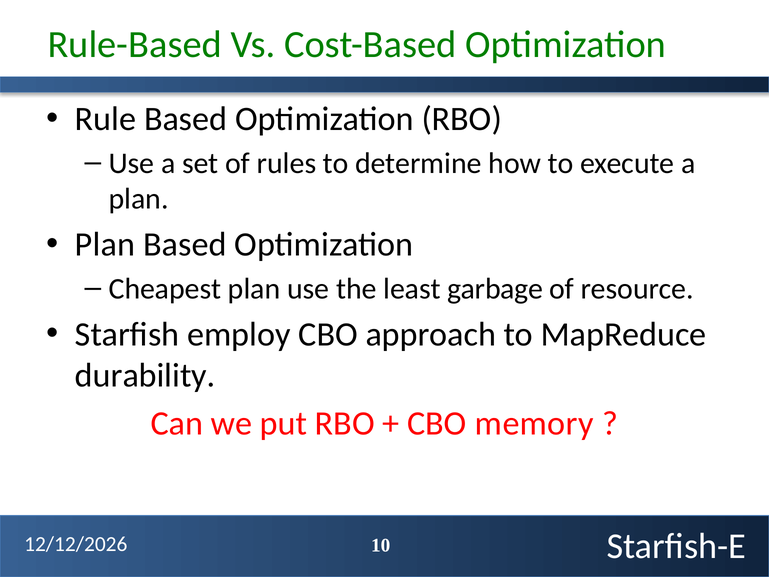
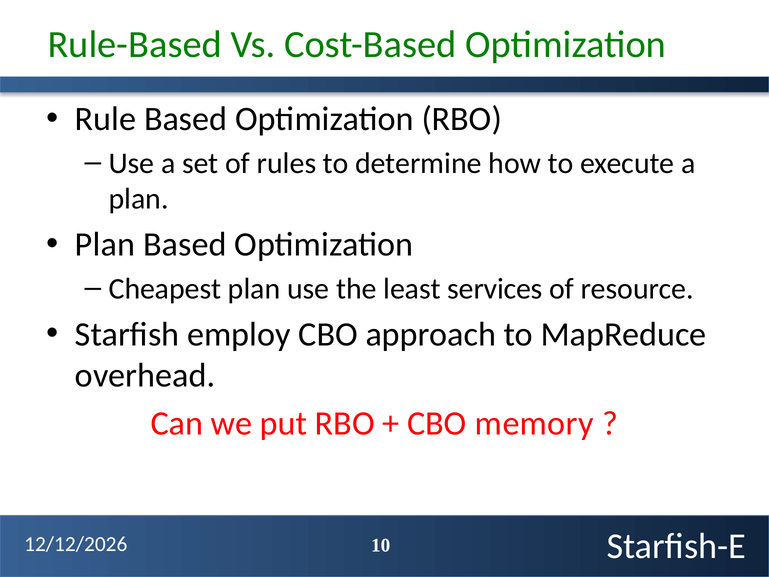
garbage: garbage -> services
durability: durability -> overhead
